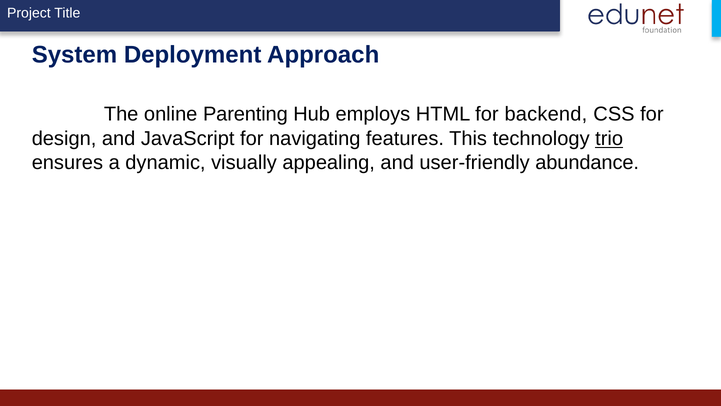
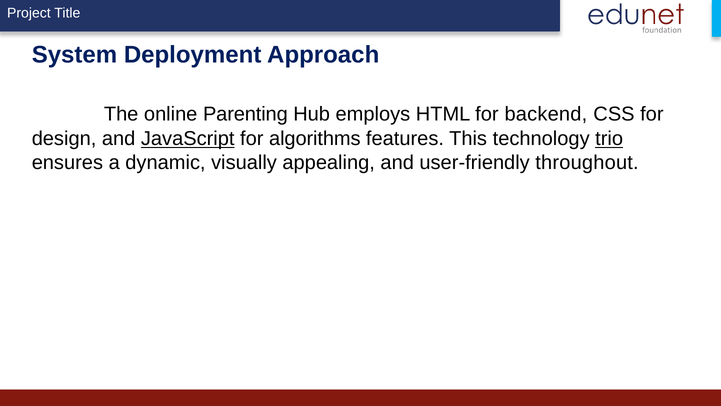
JavaScript underline: none -> present
navigating: navigating -> algorithms
abundance: abundance -> throughout
